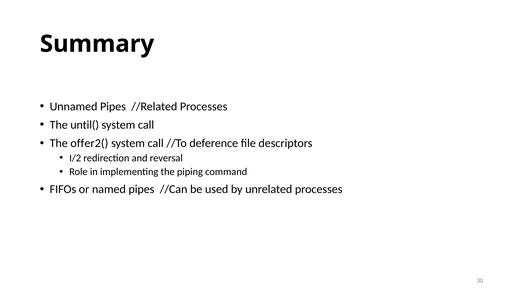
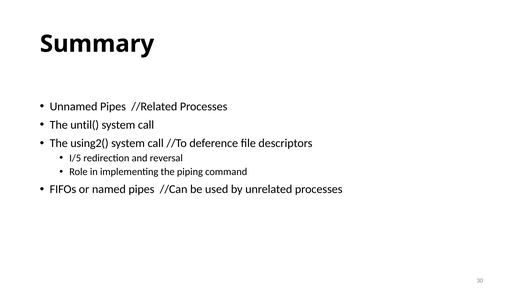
offer2(: offer2( -> using2(
I/2: I/2 -> I/5
